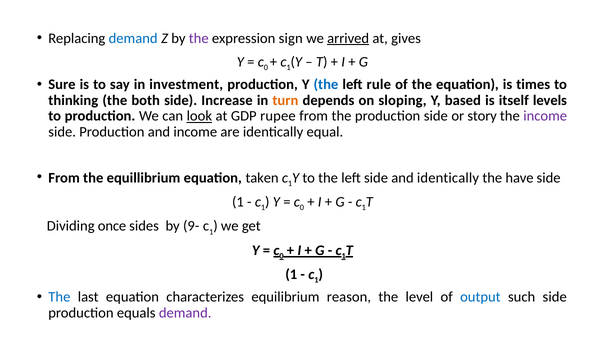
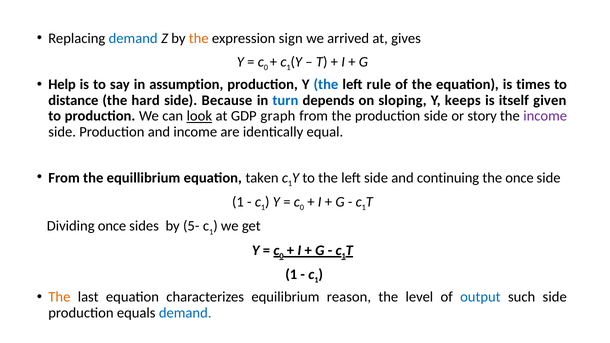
the at (199, 38) colour: purple -> orange
arrived underline: present -> none
Sure: Sure -> Help
investment: investment -> assumption
thinking: thinking -> distance
both: both -> hard
Increase: Increase -> Because
turn colour: orange -> blue
based: based -> keeps
levels: levels -> given
rupee: rupee -> graph
and identically: identically -> continuing
the have: have -> once
9-: 9- -> 5-
The at (59, 297) colour: blue -> orange
demand at (185, 313) colour: purple -> blue
